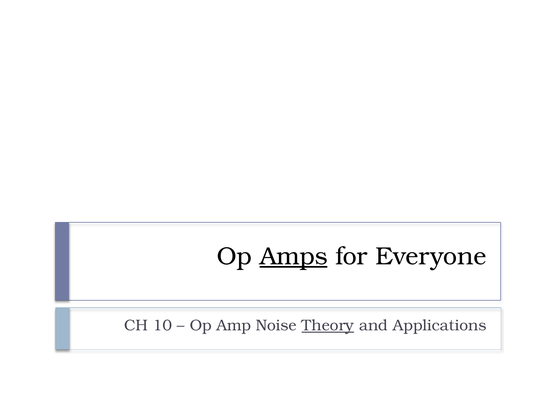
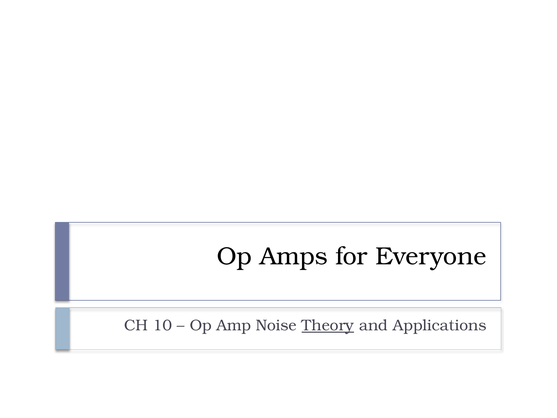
Amps underline: present -> none
